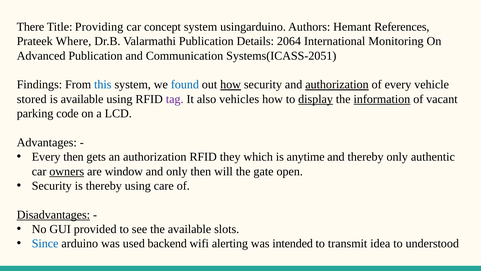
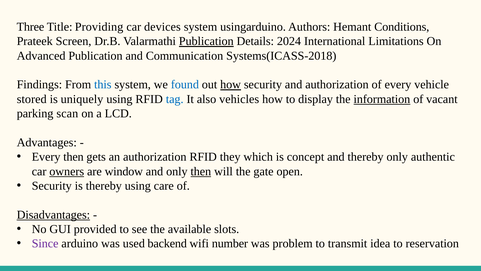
There: There -> Three
concept: concept -> devices
References: References -> Conditions
Where: Where -> Screen
Publication at (206, 41) underline: none -> present
2064: 2064 -> 2024
Monitoring: Monitoring -> Limitations
Systems(ICASS-2051: Systems(ICASS-2051 -> Systems(ICASS-2018
authorization at (337, 85) underline: present -> none
is available: available -> uniquely
tag colour: purple -> blue
display underline: present -> none
code: code -> scan
anytime: anytime -> concept
then at (201, 171) underline: none -> present
Since colour: blue -> purple
alerting: alerting -> number
intended: intended -> problem
understood: understood -> reservation
